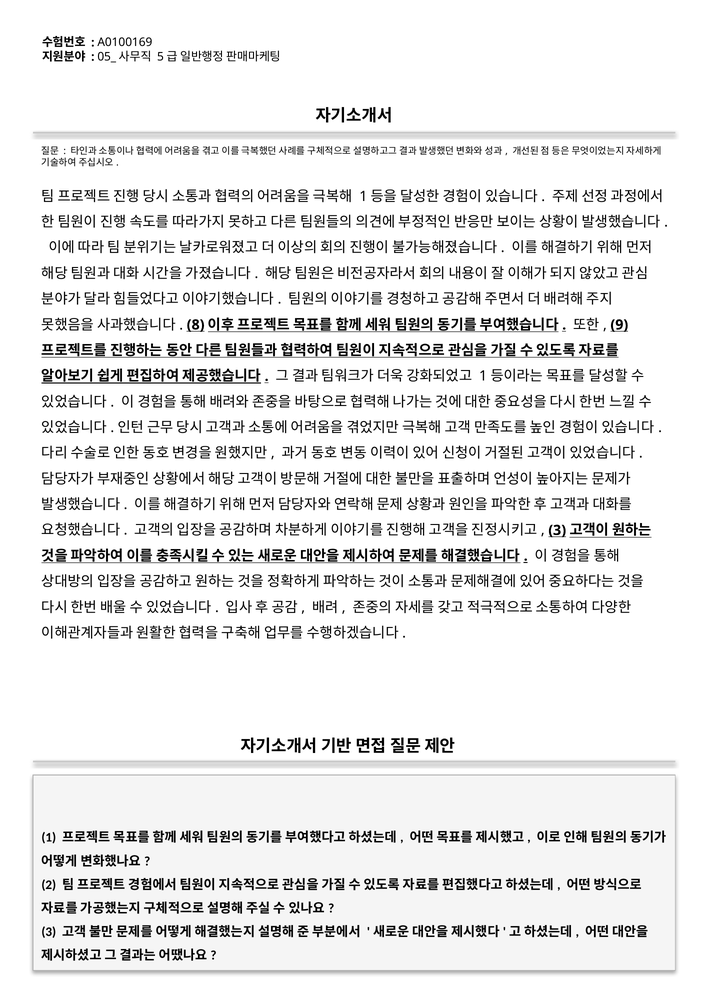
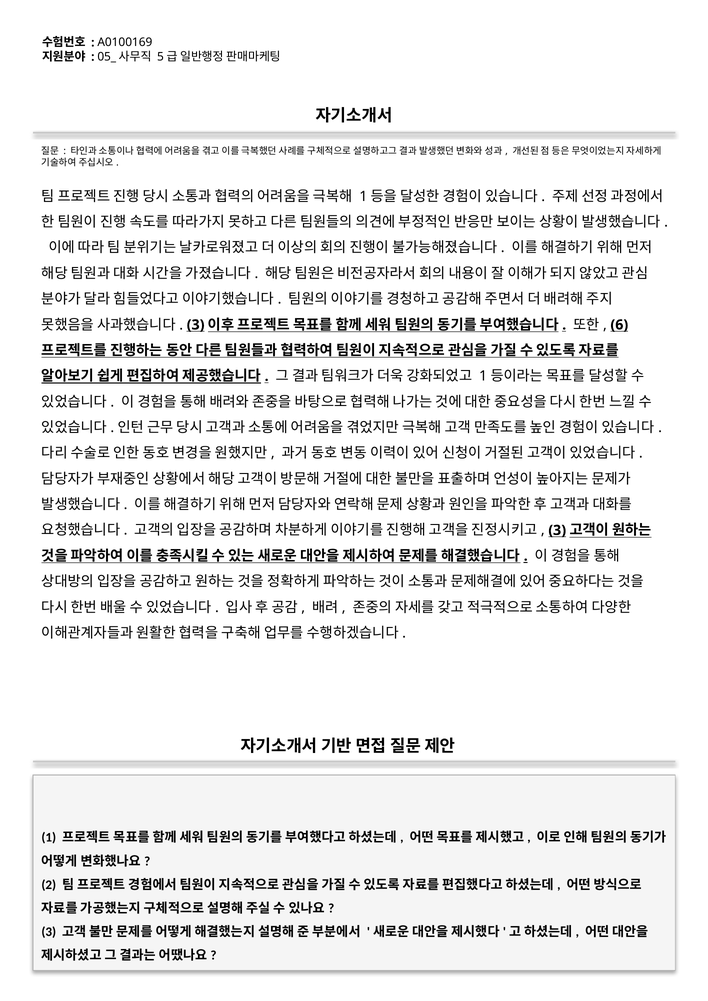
8 at (196, 325): 8 -> 3
9: 9 -> 6
